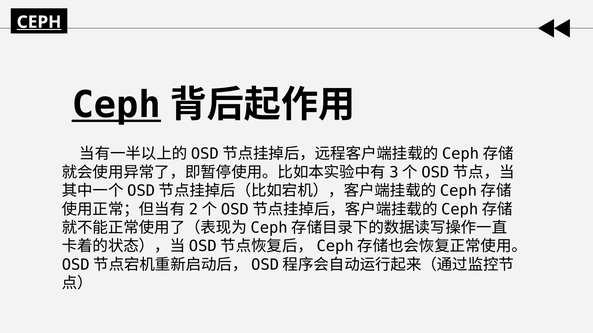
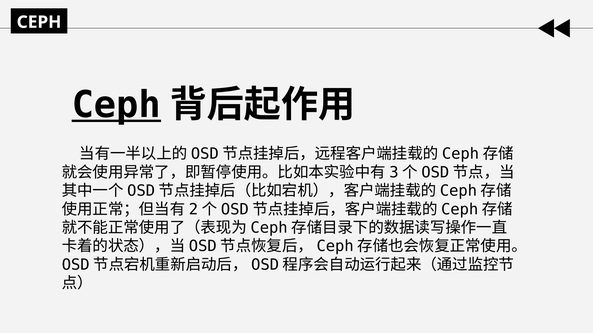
CEPH at (39, 22) underline: present -> none
